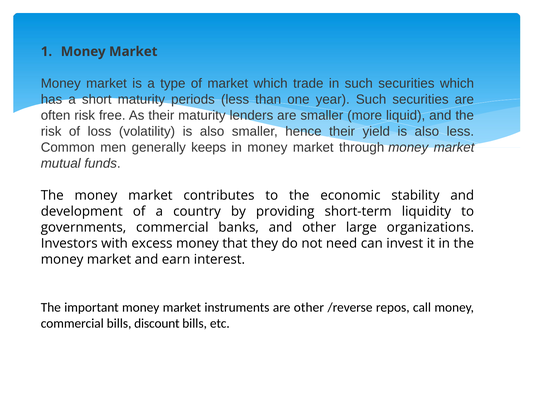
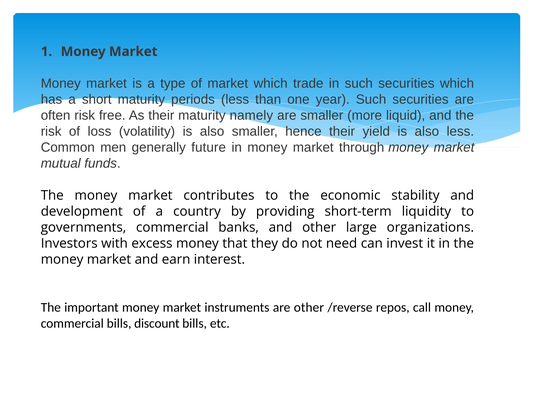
lenders: lenders -> namely
keeps: keeps -> future
